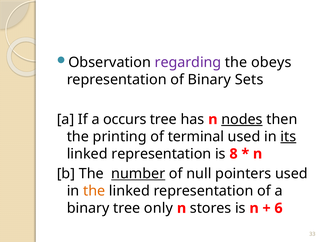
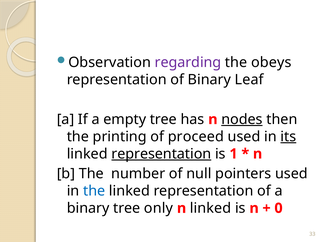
Sets: Sets -> Leaf
occurs: occurs -> empty
terminal: terminal -> proceed
representation at (161, 154) underline: none -> present
8: 8 -> 1
number underline: present -> none
the at (94, 191) colour: orange -> blue
n stores: stores -> linked
6: 6 -> 0
